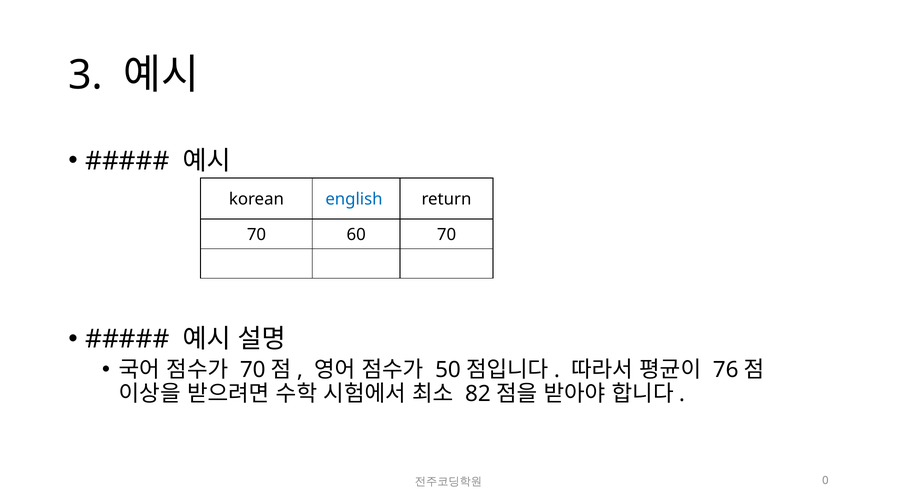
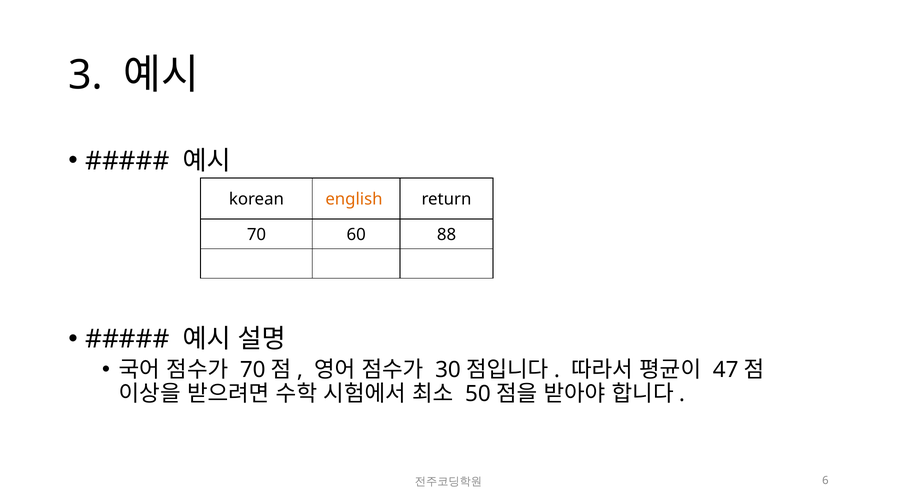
english colour: blue -> orange
60 70: 70 -> 88
50: 50 -> 30
76: 76 -> 47
82: 82 -> 50
0: 0 -> 6
